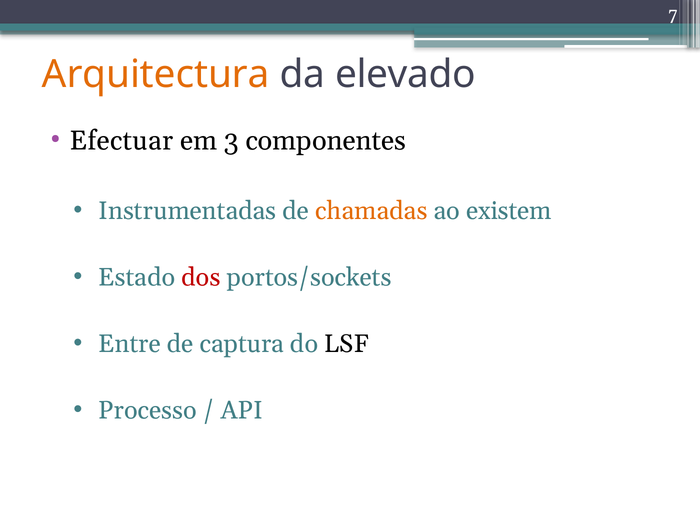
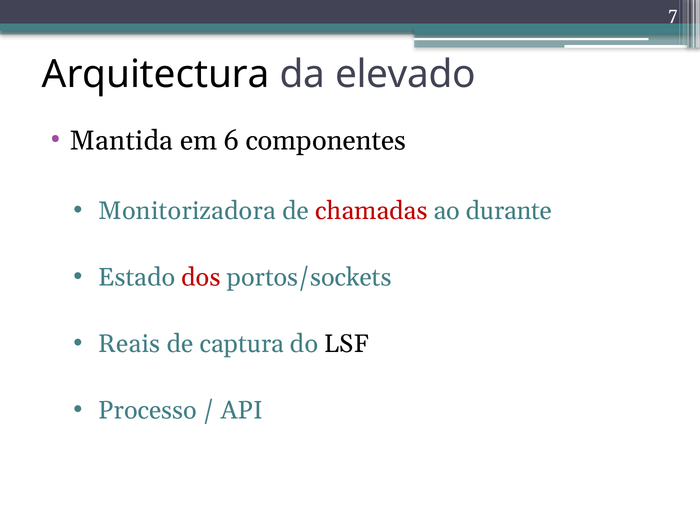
Arquitectura colour: orange -> black
Efectuar: Efectuar -> Mantida
3: 3 -> 6
Instrumentadas: Instrumentadas -> Monitorizadora
chamadas colour: orange -> red
existem: existem -> durante
Entre: Entre -> Reais
